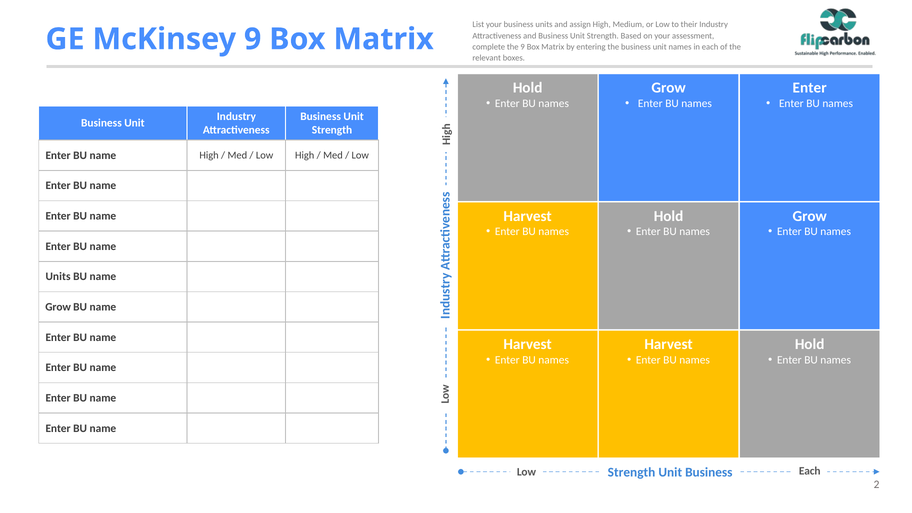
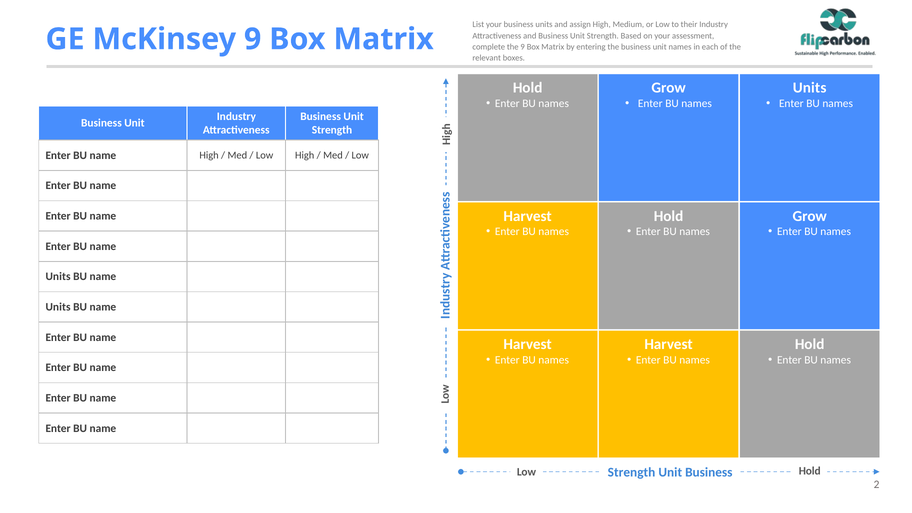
Enter at (810, 88): Enter -> Units
Grow at (58, 307): Grow -> Units
Each at (810, 471): Each -> Hold
